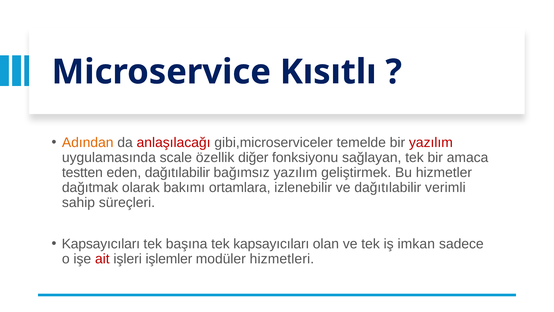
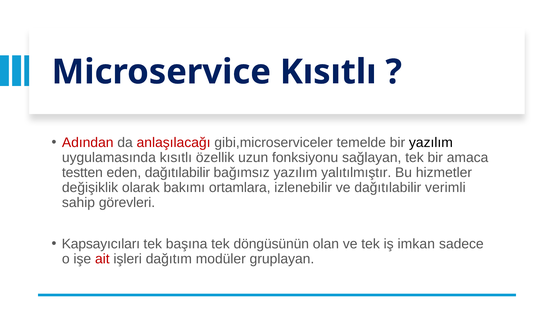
Adından colour: orange -> red
yazılım at (431, 142) colour: red -> black
uygulamasında scale: scale -> kısıtlı
diğer: diğer -> uzun
geliştirmek: geliştirmek -> yalıtılmıştır
dağıtmak: dağıtmak -> değişiklik
süreçleri: süreçleri -> görevleri
tek kapsayıcıları: kapsayıcıları -> döngüsünün
işlemler: işlemler -> dağıtım
hizmetleri: hizmetleri -> gruplayan
